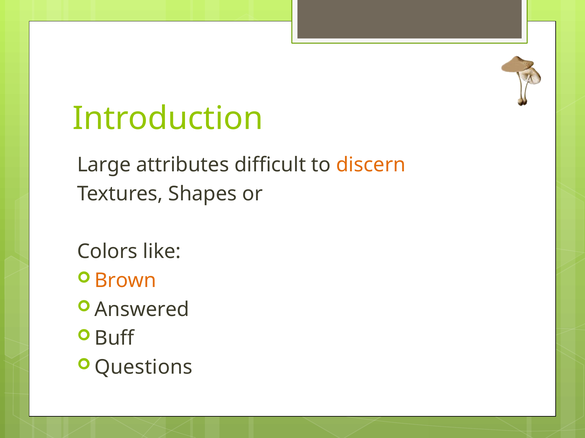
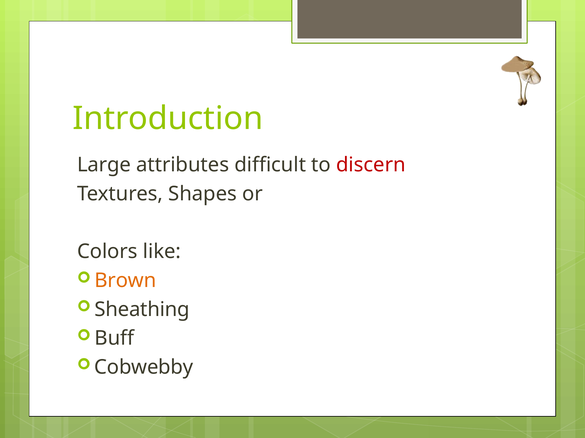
discern colour: orange -> red
Answered: Answered -> Sheathing
Questions: Questions -> Cobwebby
